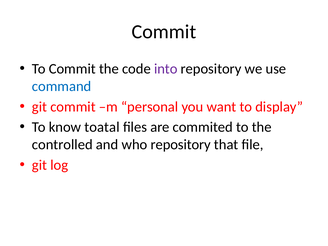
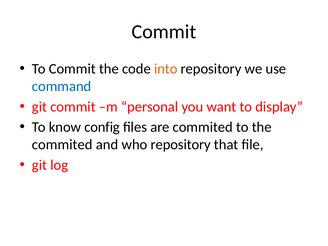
into colour: purple -> orange
toatal: toatal -> config
controlled at (62, 145): controlled -> commited
